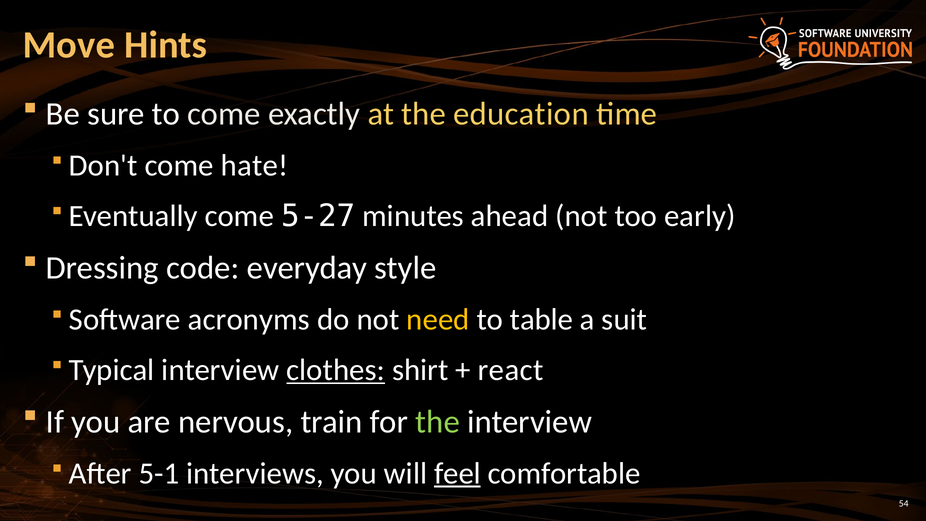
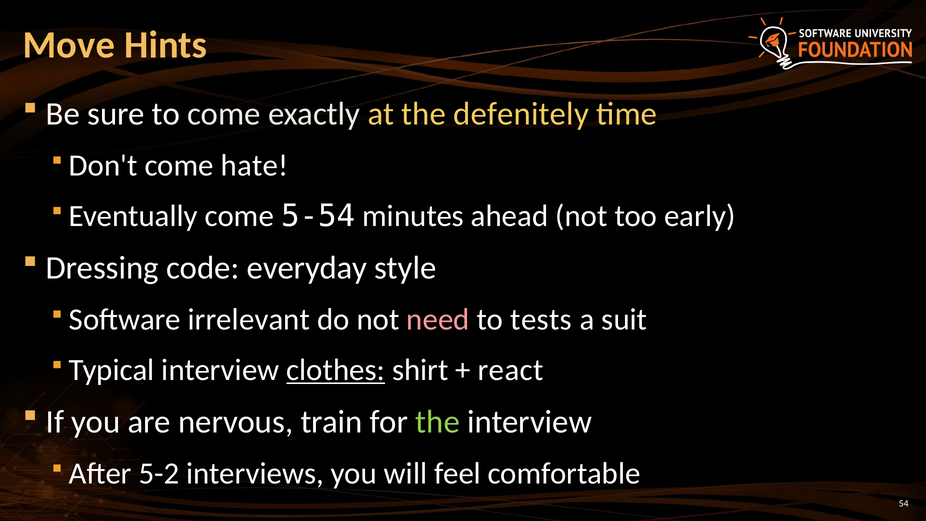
education: education -> defenitely
5-27: 5-27 -> 5-54
acronyms: acronyms -> irrelevant
need colour: yellow -> pink
table: table -> tests
5-1: 5-1 -> 5-2
feel underline: present -> none
